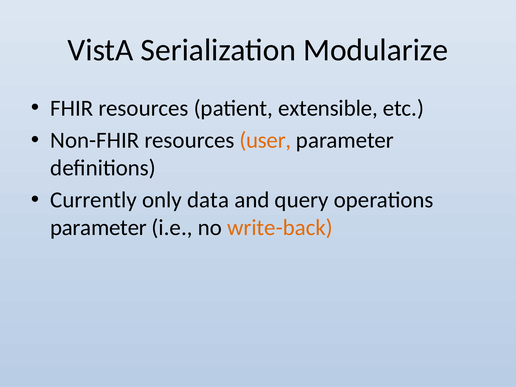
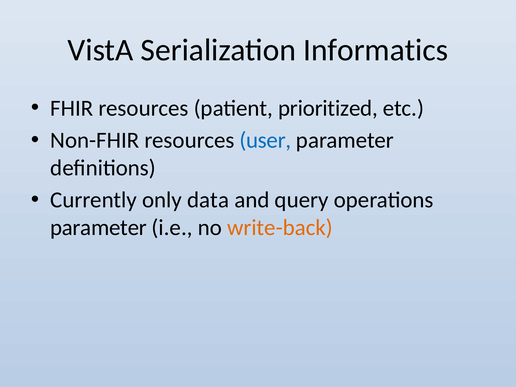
Modularize: Modularize -> Informatics
extensible: extensible -> prioritized
user colour: orange -> blue
